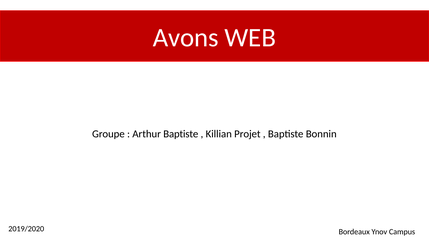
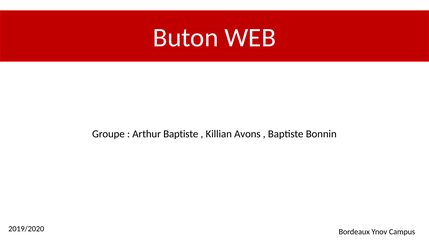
Avons: Avons -> Buton
Projet: Projet -> Avons
